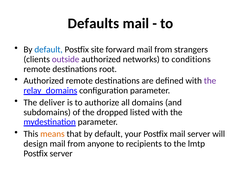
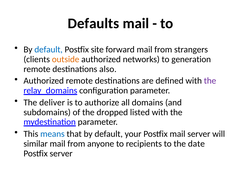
outside colour: purple -> orange
conditions: conditions -> generation
root: root -> also
means colour: orange -> blue
design: design -> similar
lmtp: lmtp -> date
